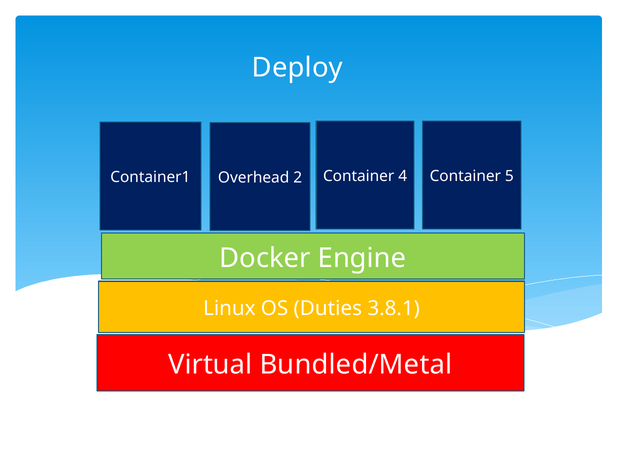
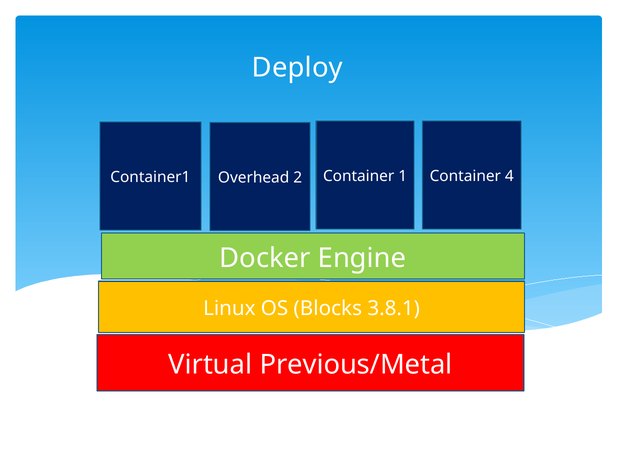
4: 4 -> 1
5: 5 -> 4
Duties: Duties -> Blocks
Bundled/Metal: Bundled/Metal -> Previous/Metal
